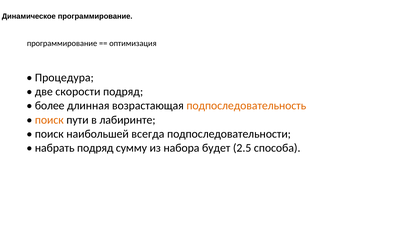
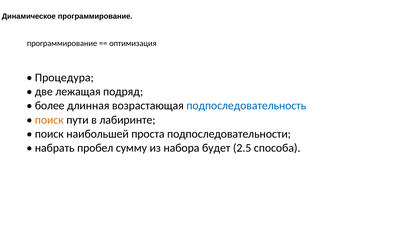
скорости: скорости -> лежащая
подпоследовательность colour: orange -> blue
всегда: всегда -> проста
набрать подряд: подряд -> пробел
